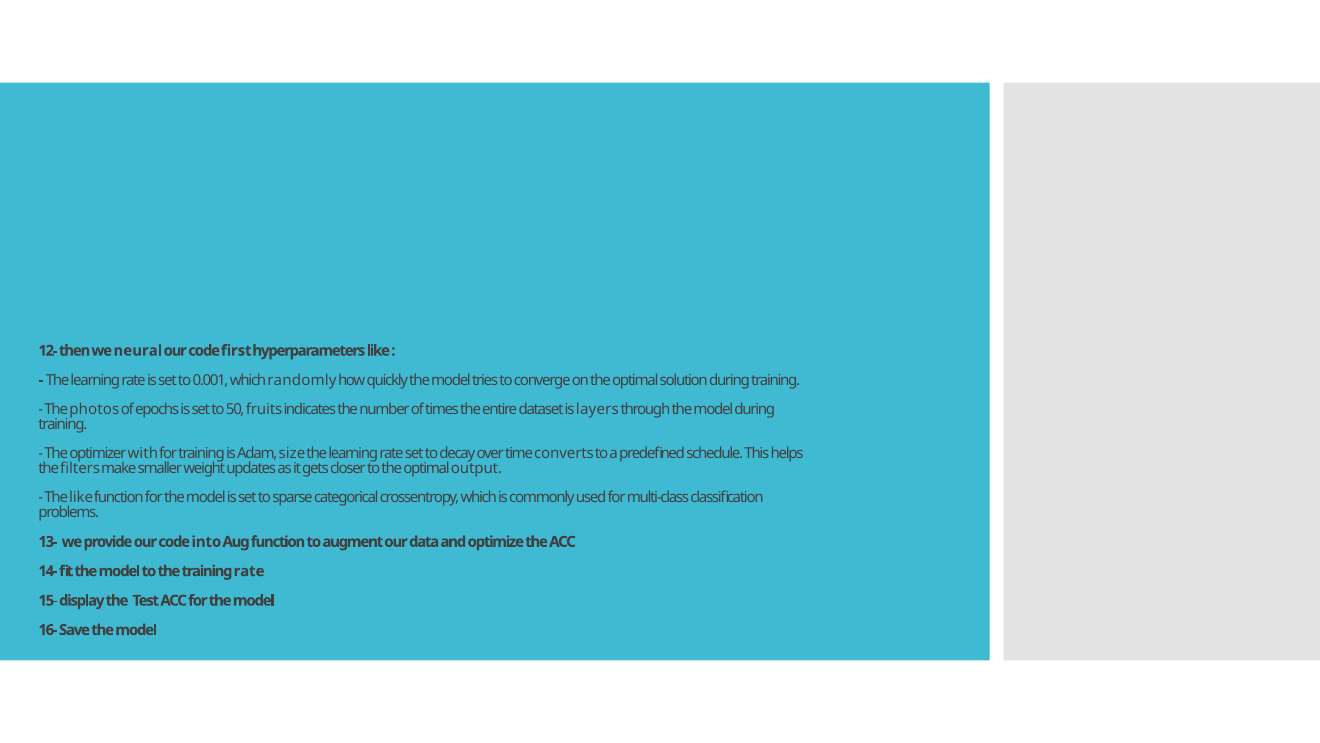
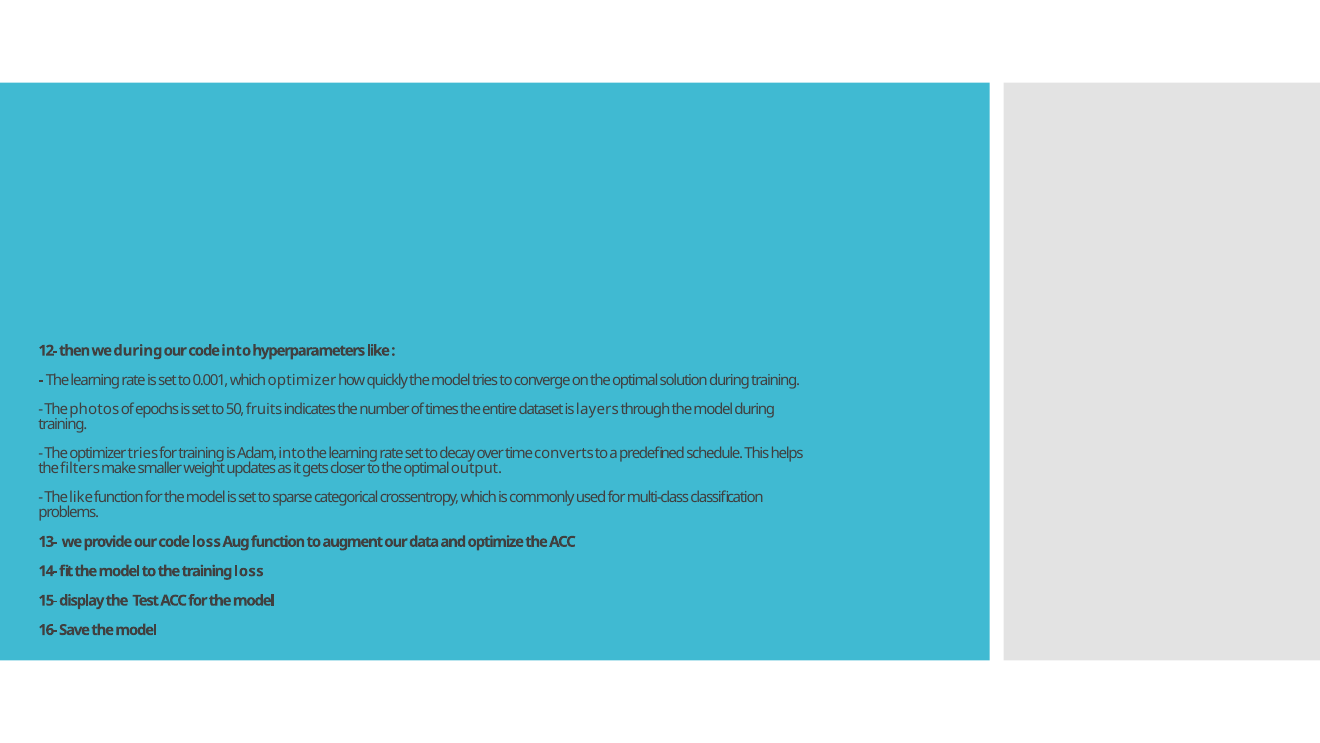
we neural: neural -> during
code first: first -> into
which randomly: randomly -> optimizer
optimizer with: with -> tries
Adam size: size -> into
code into: into -> loss
training rate: rate -> loss
